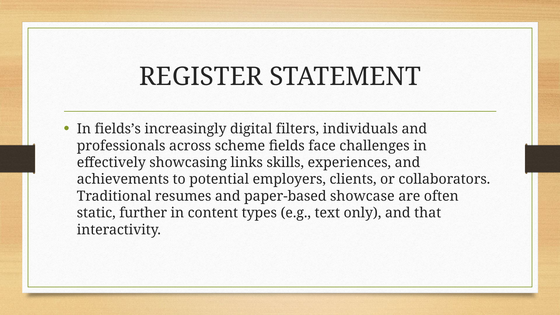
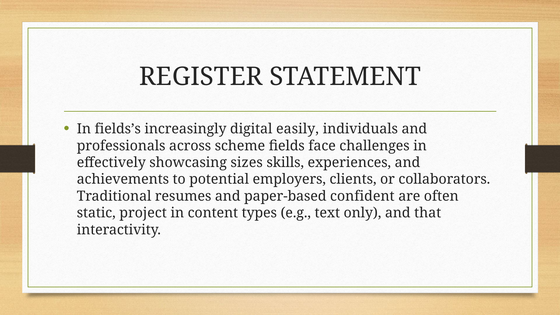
filters: filters -> easily
links: links -> sizes
showcase: showcase -> confident
further: further -> project
